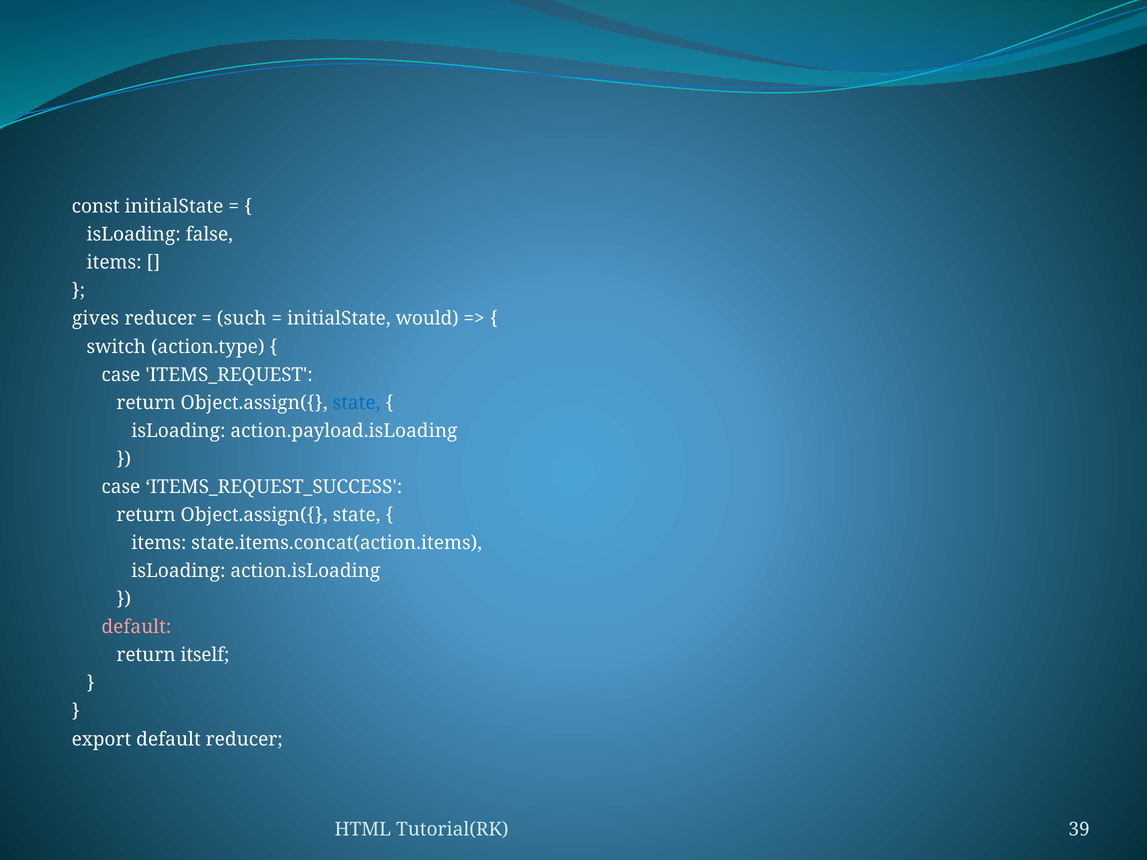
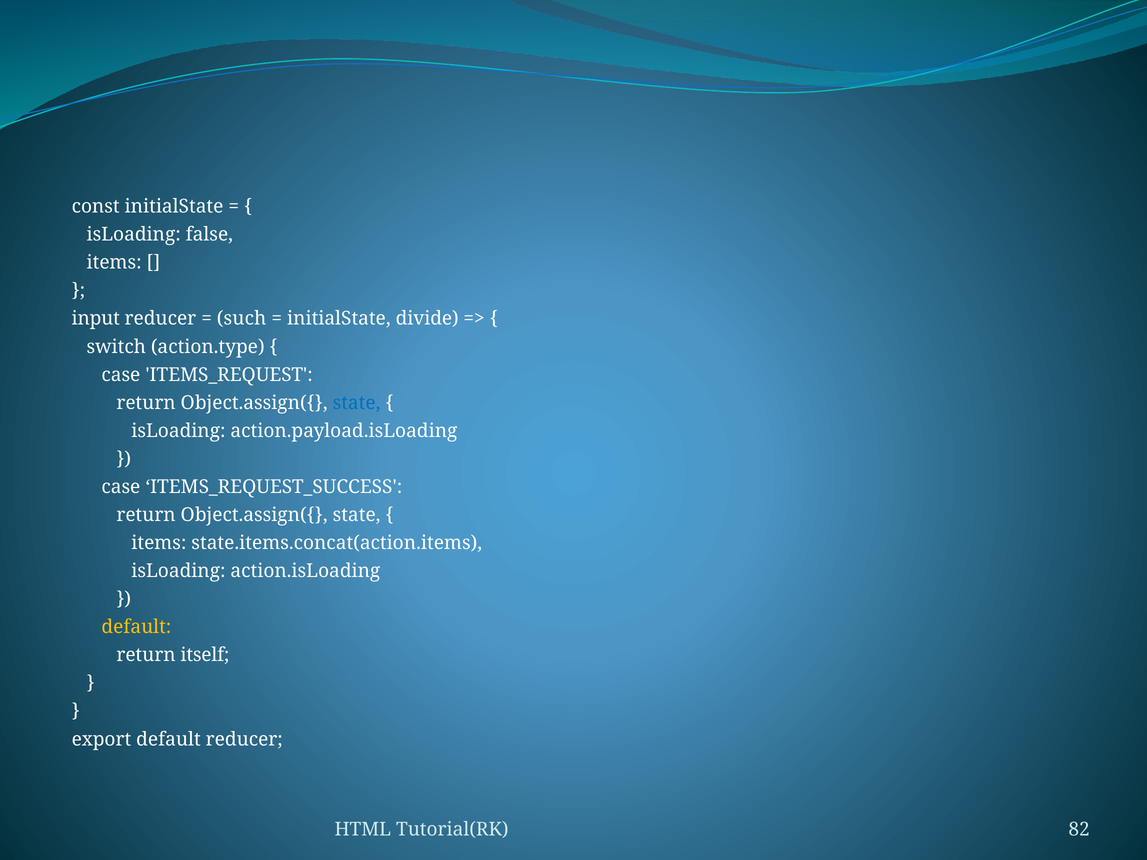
gives: gives -> input
would: would -> divide
default at (136, 627) colour: pink -> yellow
39: 39 -> 82
